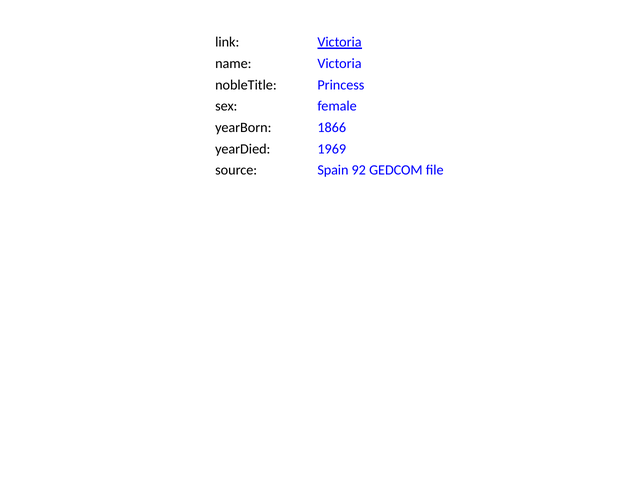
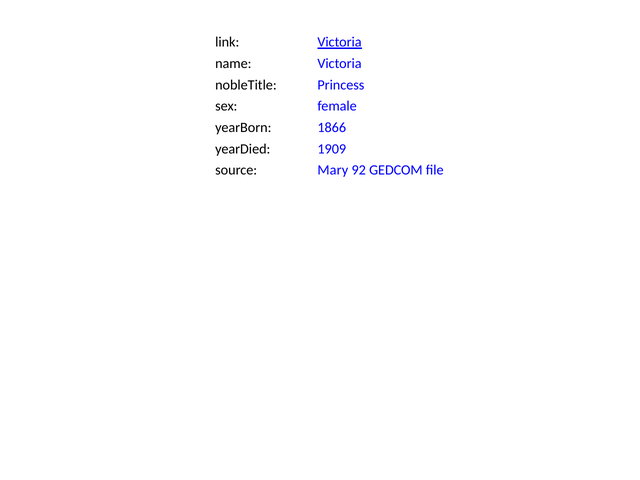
1969: 1969 -> 1909
Spain: Spain -> Mary
